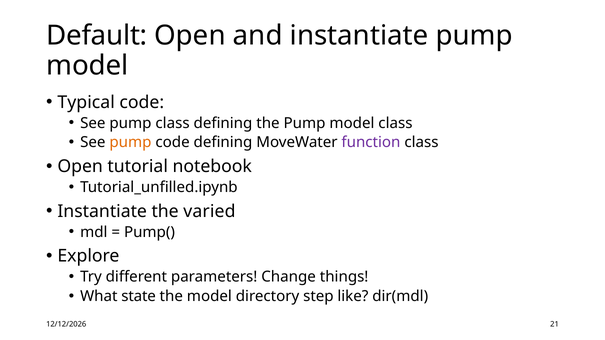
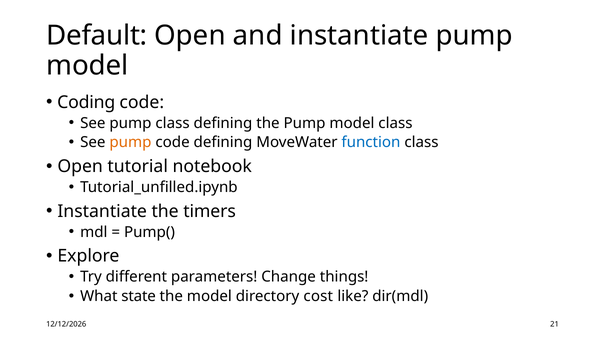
Typical: Typical -> Coding
function colour: purple -> blue
varied: varied -> timers
step: step -> cost
